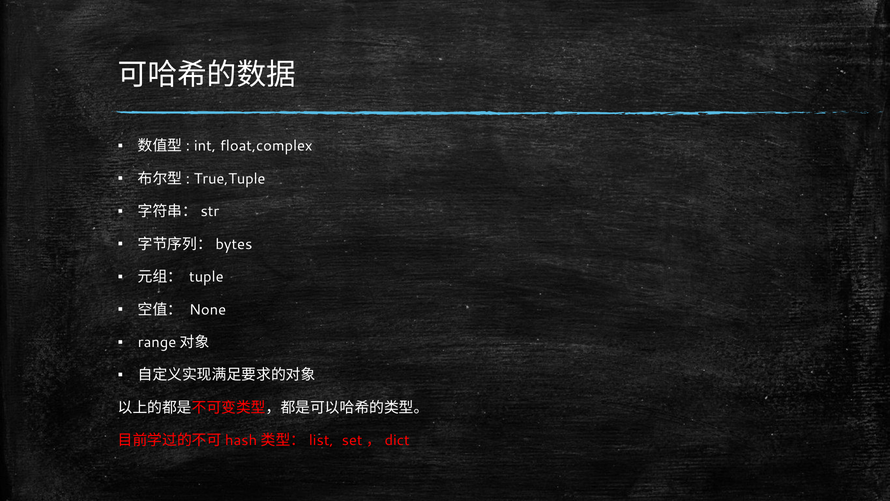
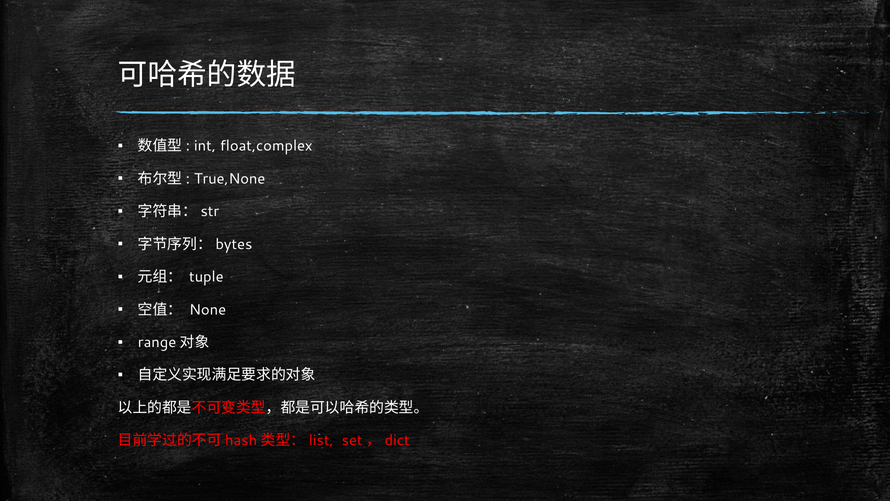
True,Tuple: True,Tuple -> True,None
